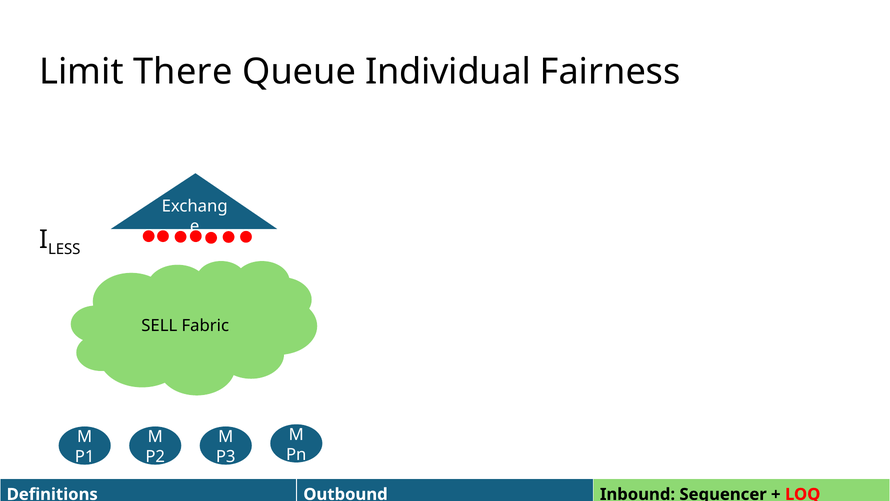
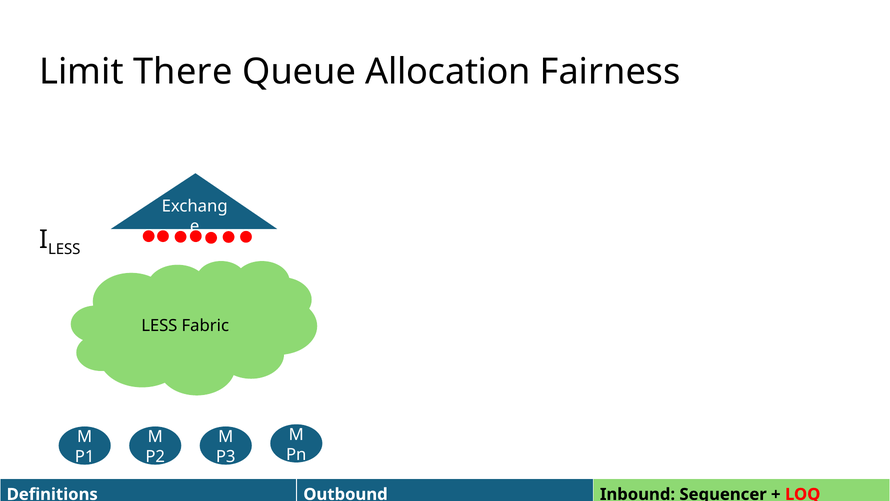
Individual: Individual -> Allocation
SELL at (159, 326): SELL -> LESS
